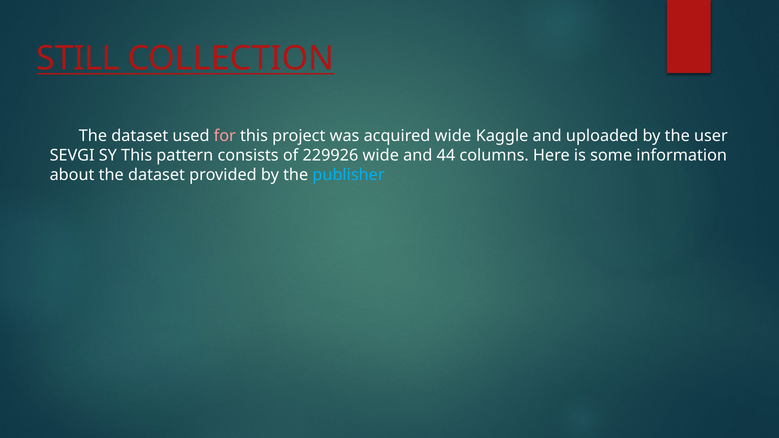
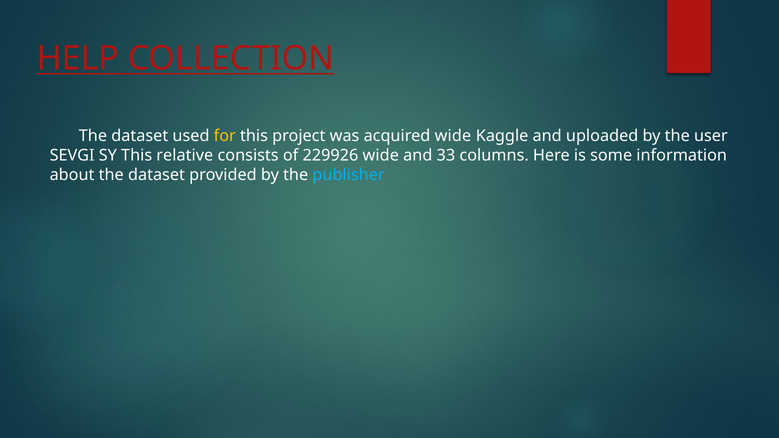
STILL: STILL -> HELP
for colour: pink -> yellow
pattern: pattern -> relative
44: 44 -> 33
